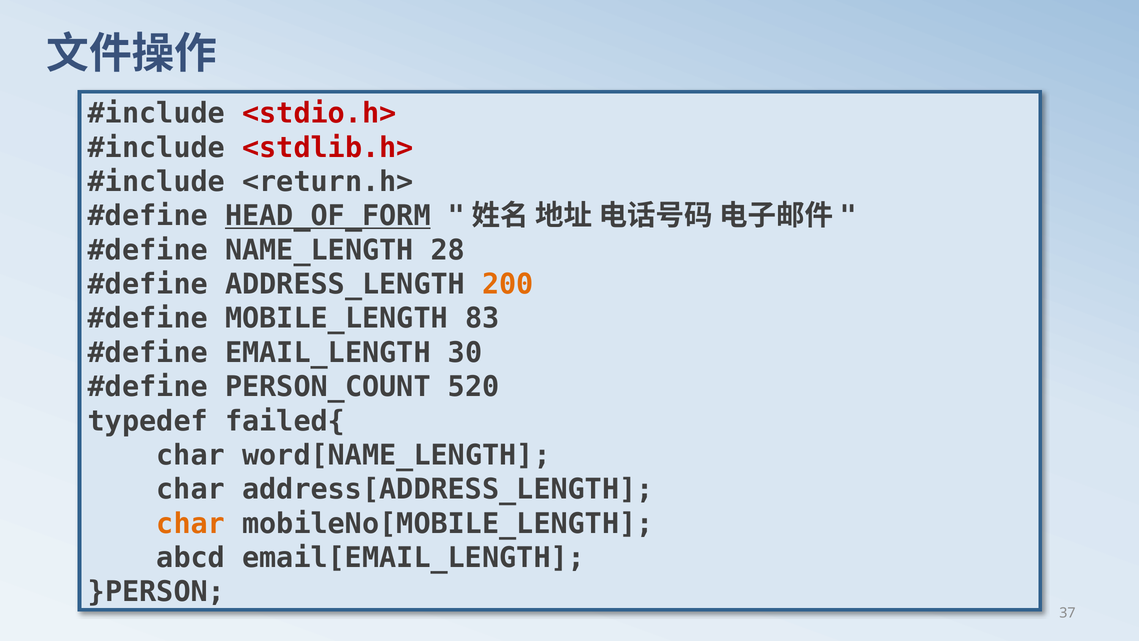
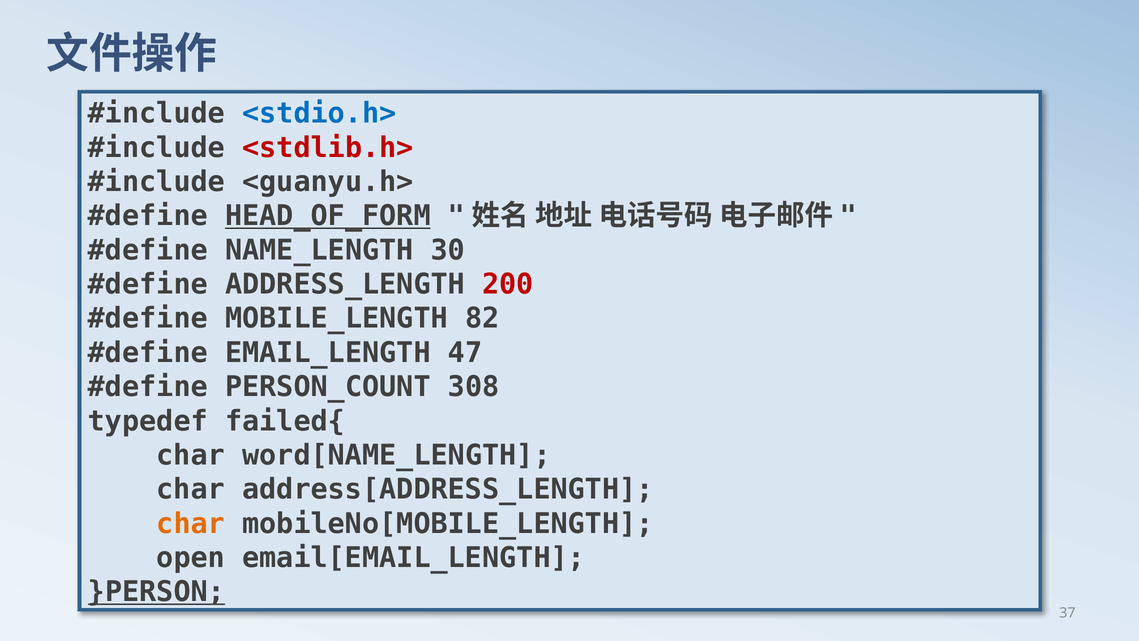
<stdio.h> colour: red -> blue
<return.h>: <return.h> -> <guanyu.h>
28: 28 -> 30
200 colour: orange -> red
83: 83 -> 82
30: 30 -> 47
520: 520 -> 308
abcd: abcd -> open
}PERSON underline: none -> present
